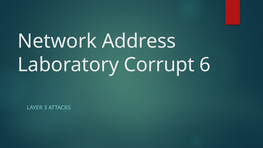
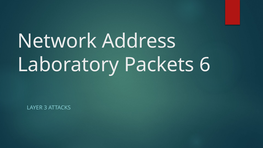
Corrupt: Corrupt -> Packets
